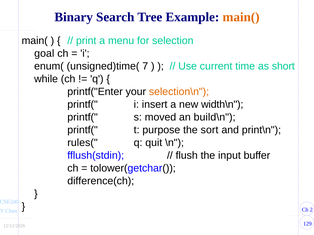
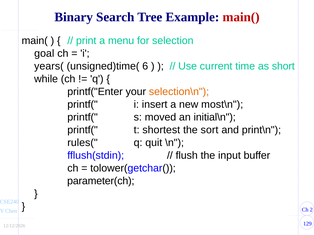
main( at (241, 17) colour: orange -> red
enum(: enum( -> years(
7: 7 -> 6
width\n: width\n -> most\n
build\n: build\n -> initial\n
purpose: purpose -> shortest
difference(ch: difference(ch -> parameter(ch
